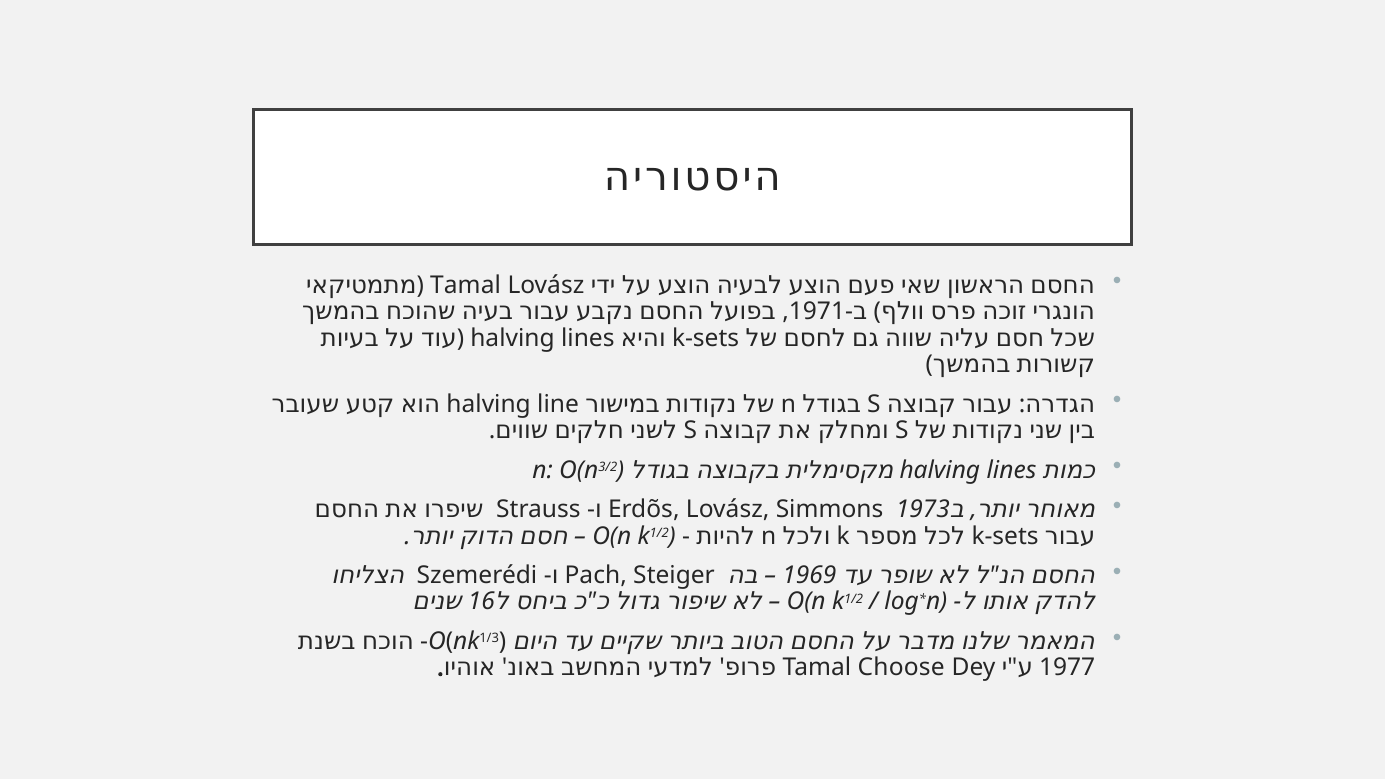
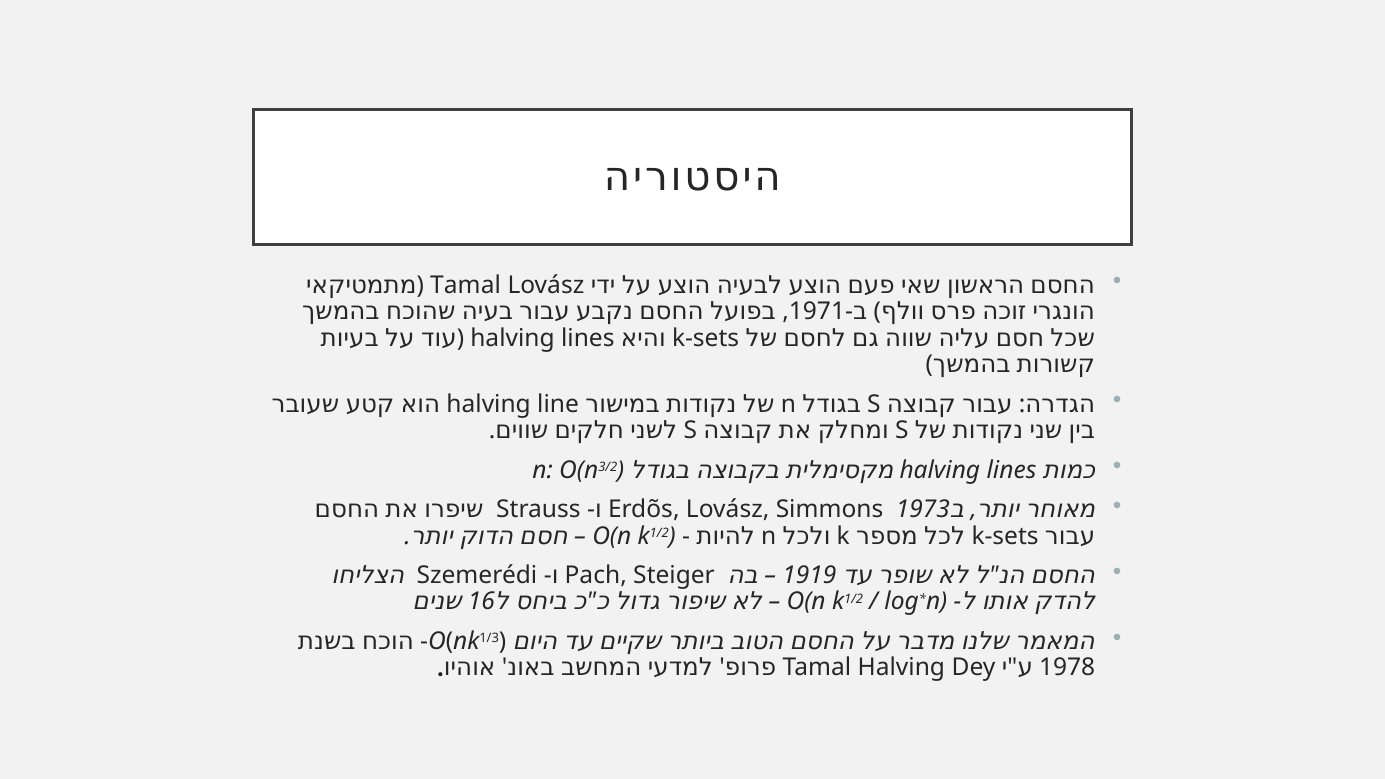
1969: 1969 -> 1919
Tamal Choose: Choose -> Halving
1977: 1977 -> 1978
